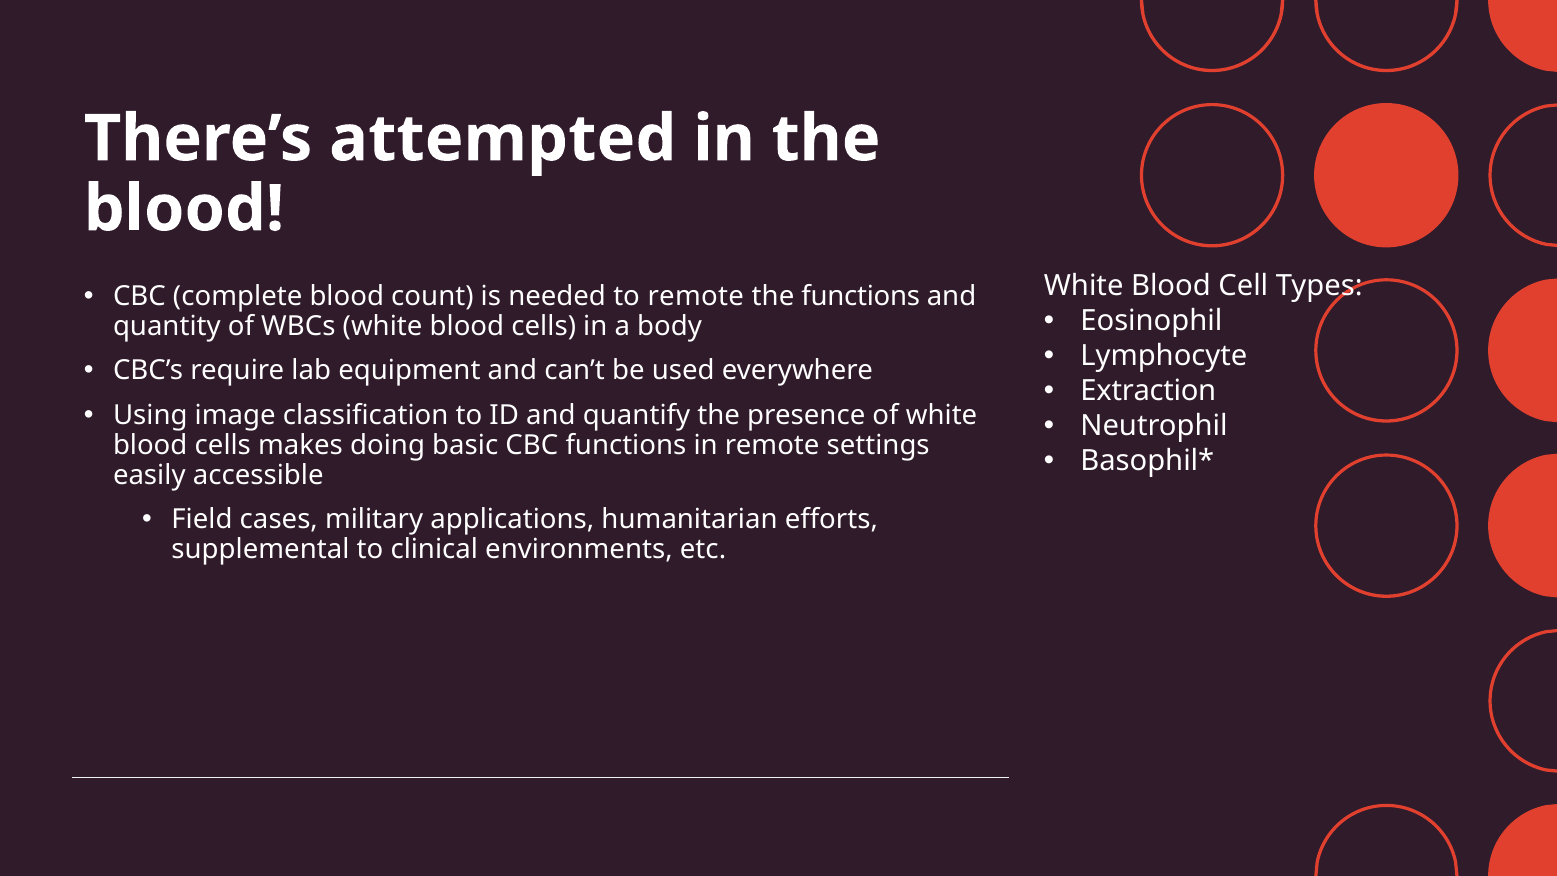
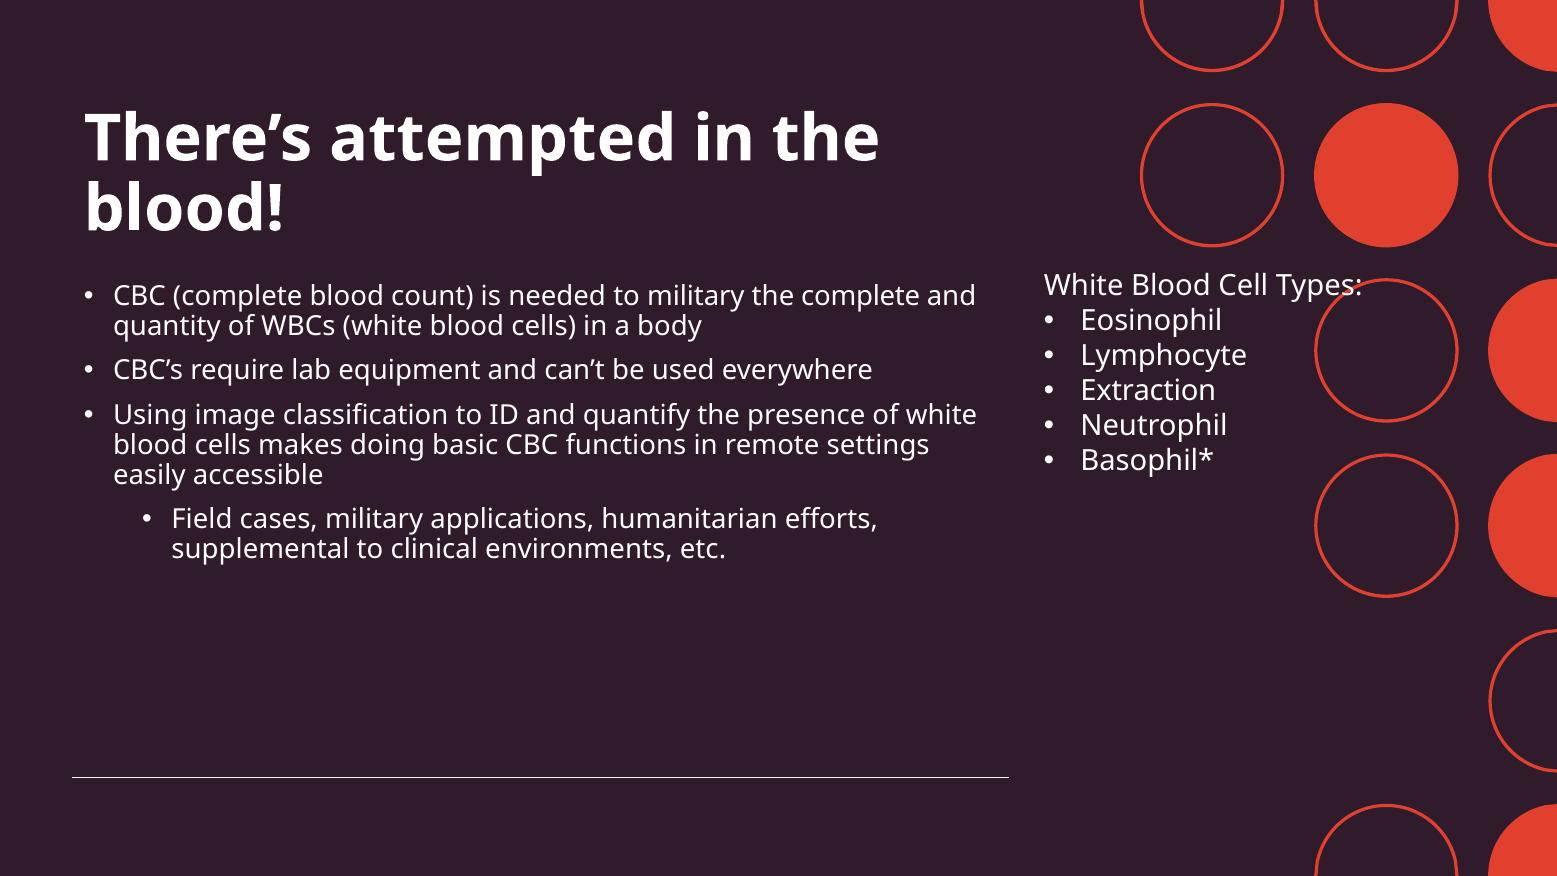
to remote: remote -> military
the functions: functions -> complete
